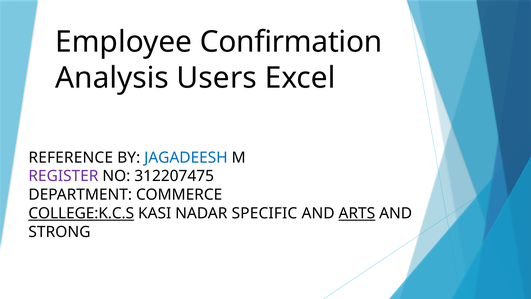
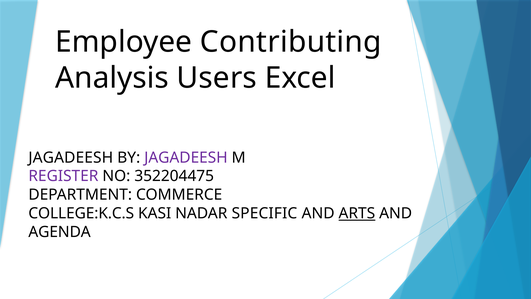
Confirmation: Confirmation -> Contributing
REFERENCE at (71, 157): REFERENCE -> JAGADEESH
JAGADEESH at (186, 157) colour: blue -> purple
312207475: 312207475 -> 352204475
COLLEGE:K.C.S underline: present -> none
STRONG: STRONG -> AGENDA
